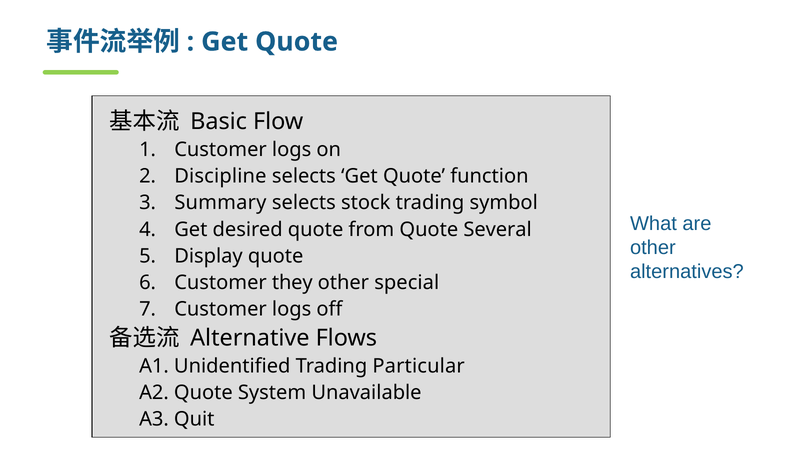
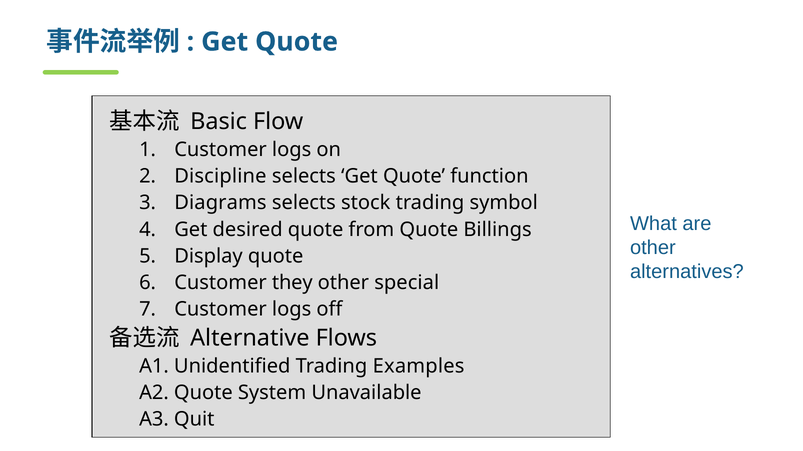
Summary: Summary -> Diagrams
Several: Several -> Billings
Particular: Particular -> Examples
